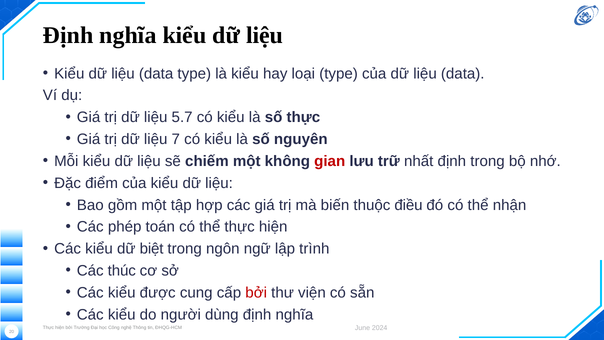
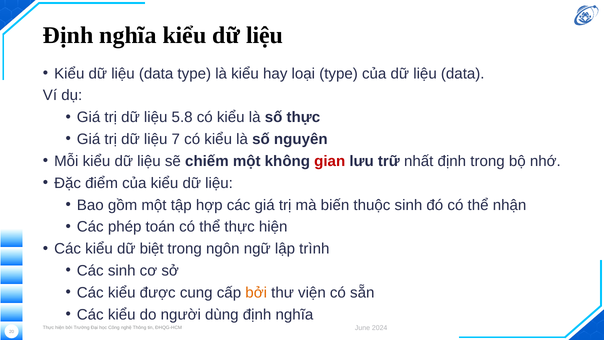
5.7: 5.7 -> 5.8
thuộc điều: điều -> sinh
Các thúc: thúc -> sinh
bởi at (256, 293) colour: red -> orange
